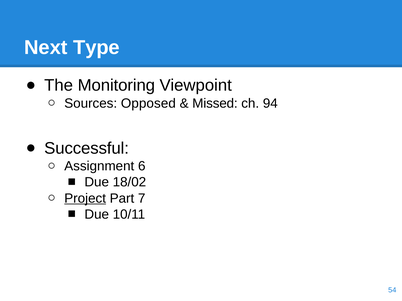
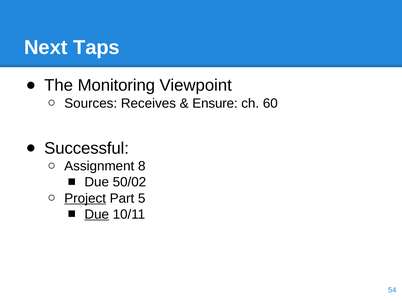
Type: Type -> Taps
Opposed: Opposed -> Receives
Missed: Missed -> Ensure
94: 94 -> 60
6: 6 -> 8
18/02: 18/02 -> 50/02
7: 7 -> 5
Due at (97, 215) underline: none -> present
